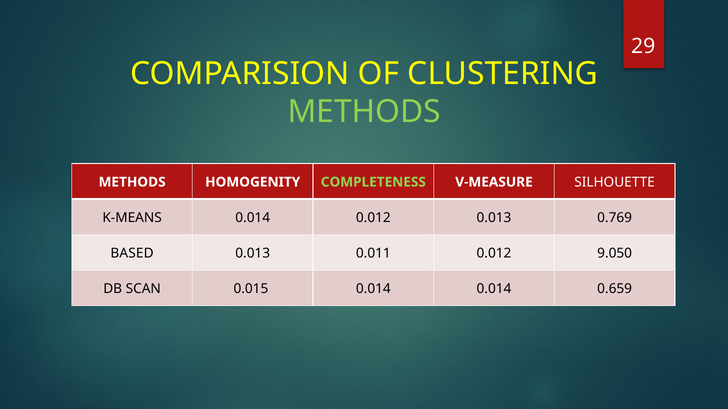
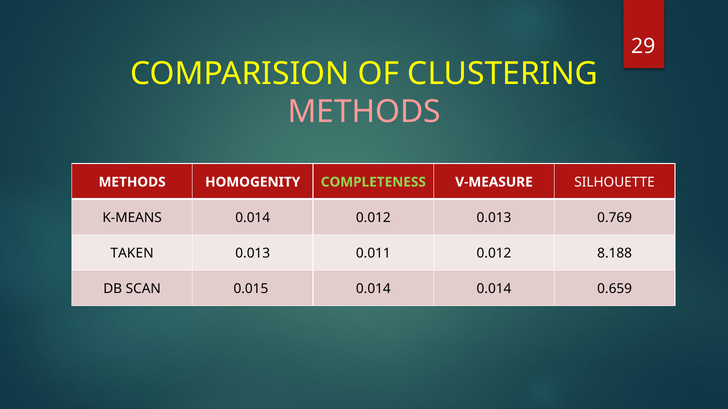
METHODS at (364, 112) colour: light green -> pink
BASED: BASED -> TAKEN
9.050: 9.050 -> 8.188
